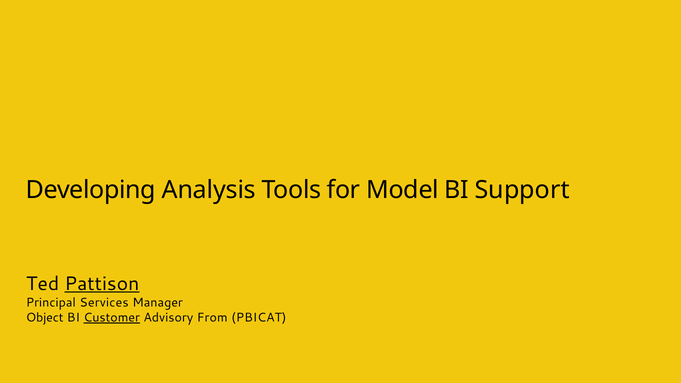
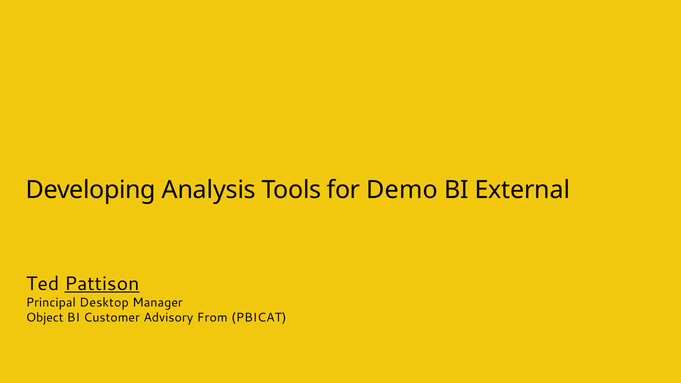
Model: Model -> Demo
Support: Support -> External
Services: Services -> Desktop
Customer underline: present -> none
